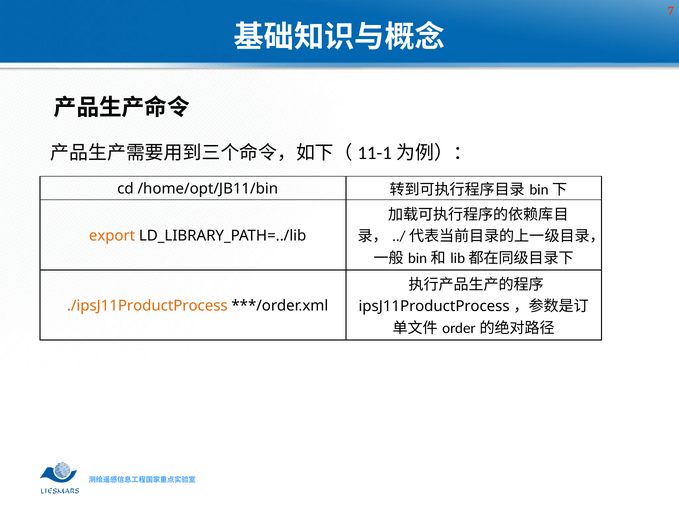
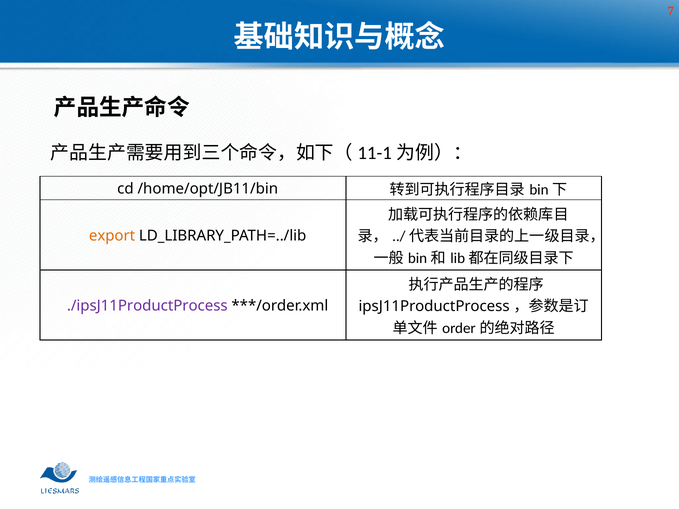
./ipsJ11ProductProcess colour: orange -> purple
